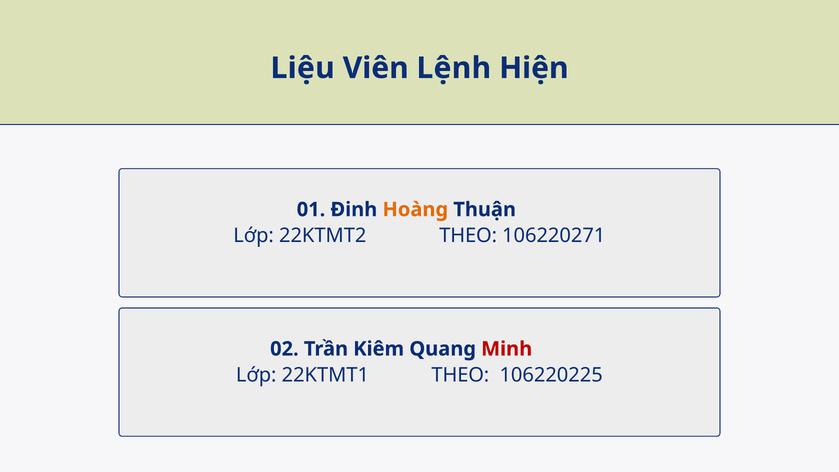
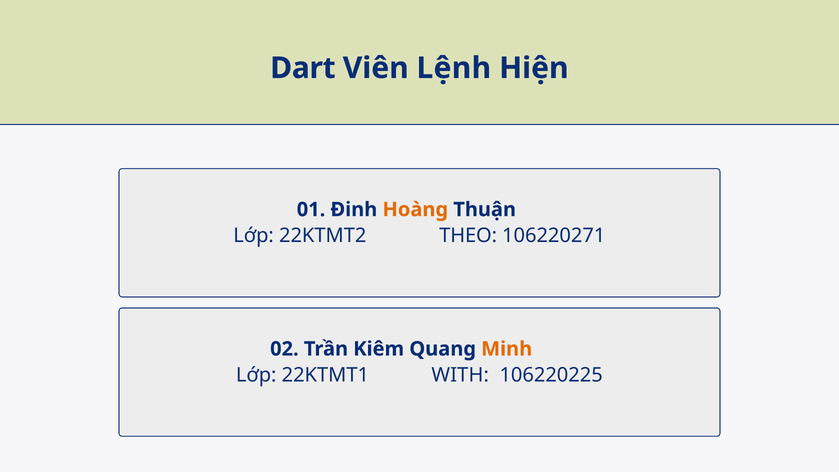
Liệu: Liệu -> Dart
Minh colour: red -> orange
22KTMT1 THEO: THEO -> WITH
